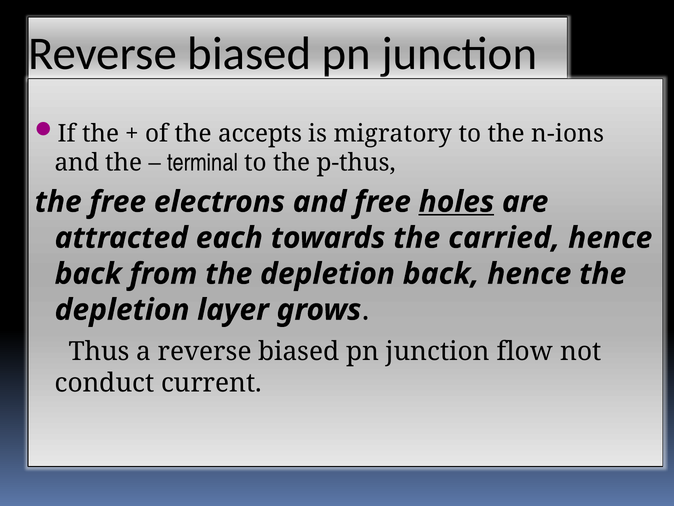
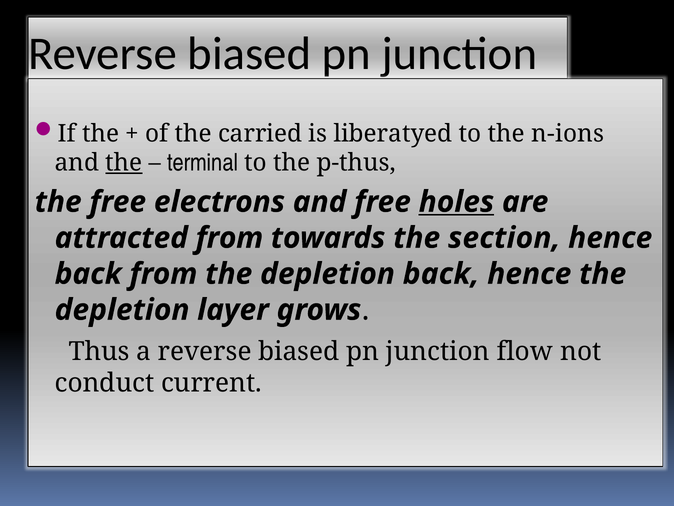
accepts: accepts -> carried
migratory: migratory -> liberatyed
the at (124, 163) underline: none -> present
attracted each: each -> from
carried: carried -> section
